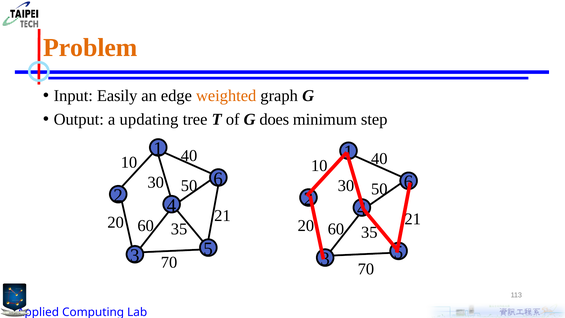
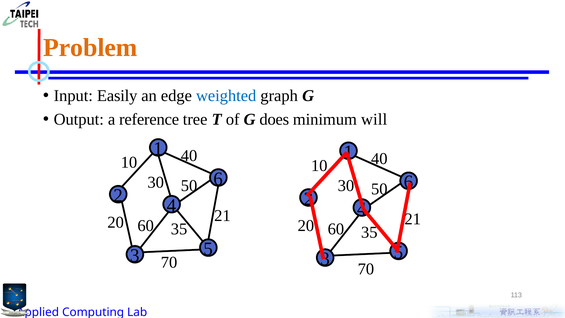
weighted colour: orange -> blue
updating: updating -> reference
step: step -> will
